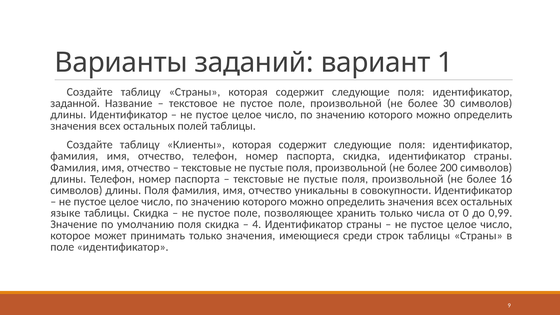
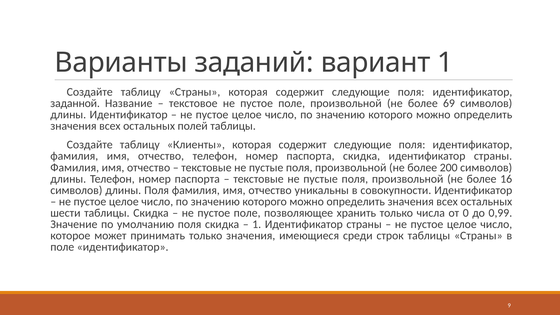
30: 30 -> 69
языке: языке -> шести
4 at (257, 224): 4 -> 1
